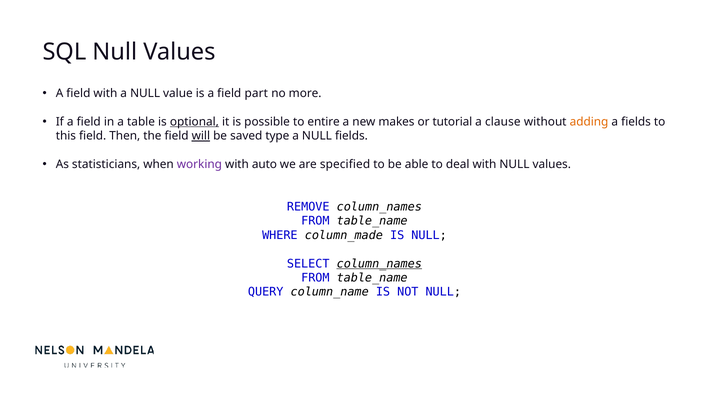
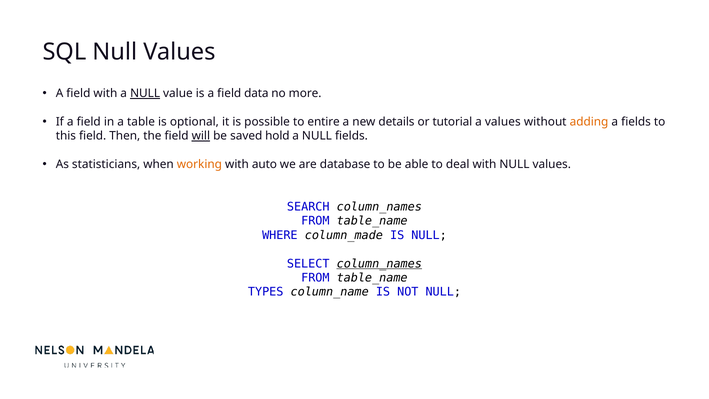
NULL at (145, 93) underline: none -> present
part: part -> data
optional underline: present -> none
makes: makes -> details
a clause: clause -> values
type: type -> hold
working colour: purple -> orange
specified: specified -> database
REMOVE: REMOVE -> SEARCH
QUERY: QUERY -> TYPES
